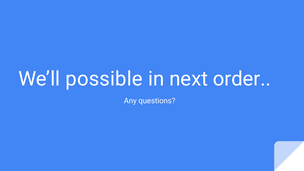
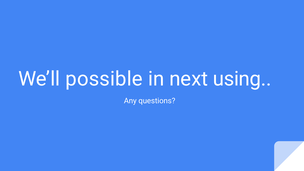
order: order -> using
